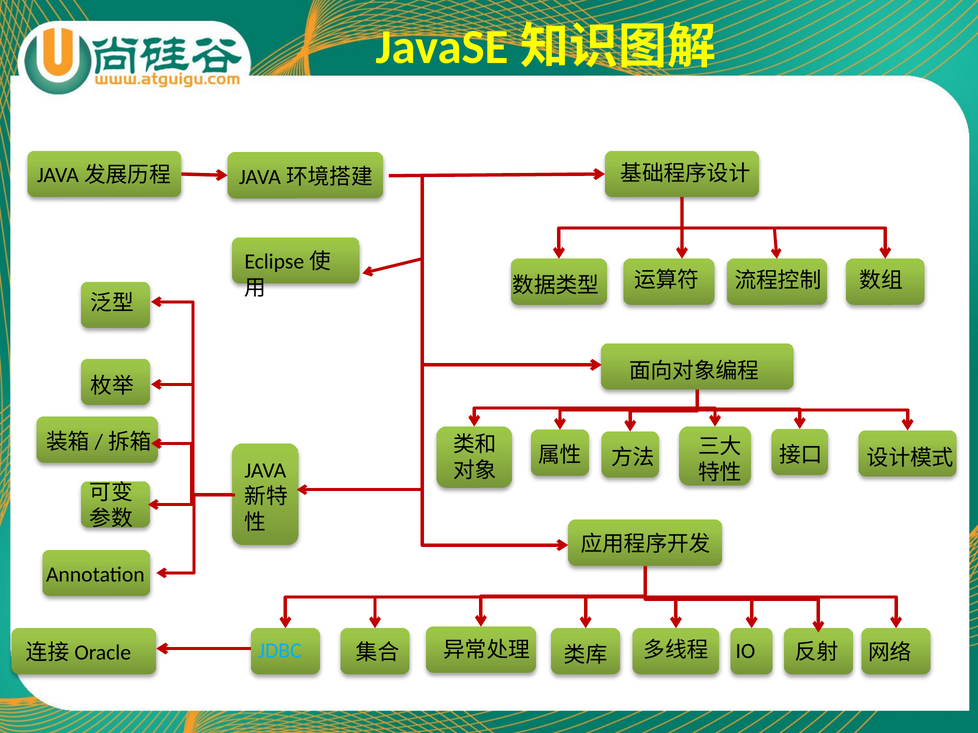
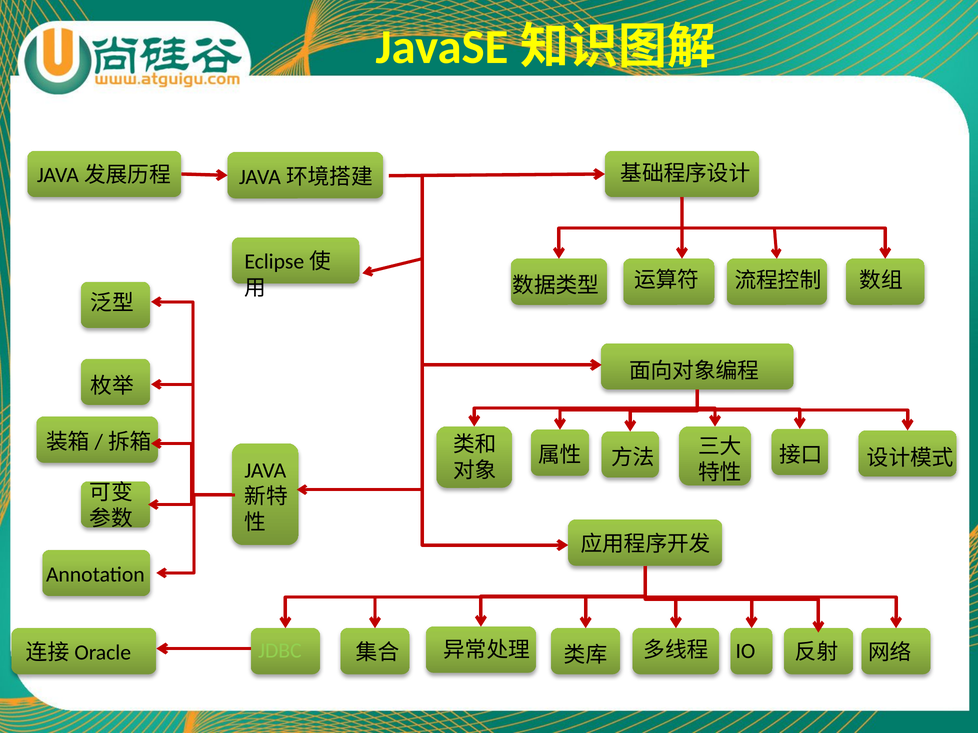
JDBC colour: light blue -> light green
